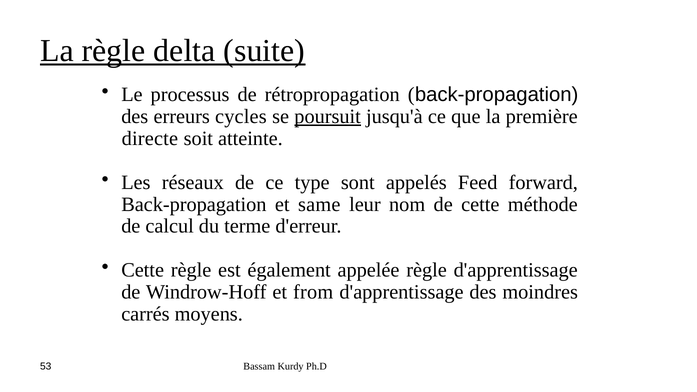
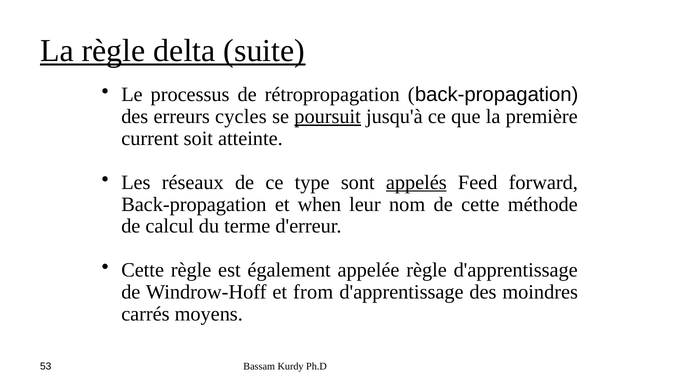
directe: directe -> current
appelés underline: none -> present
same: same -> when
